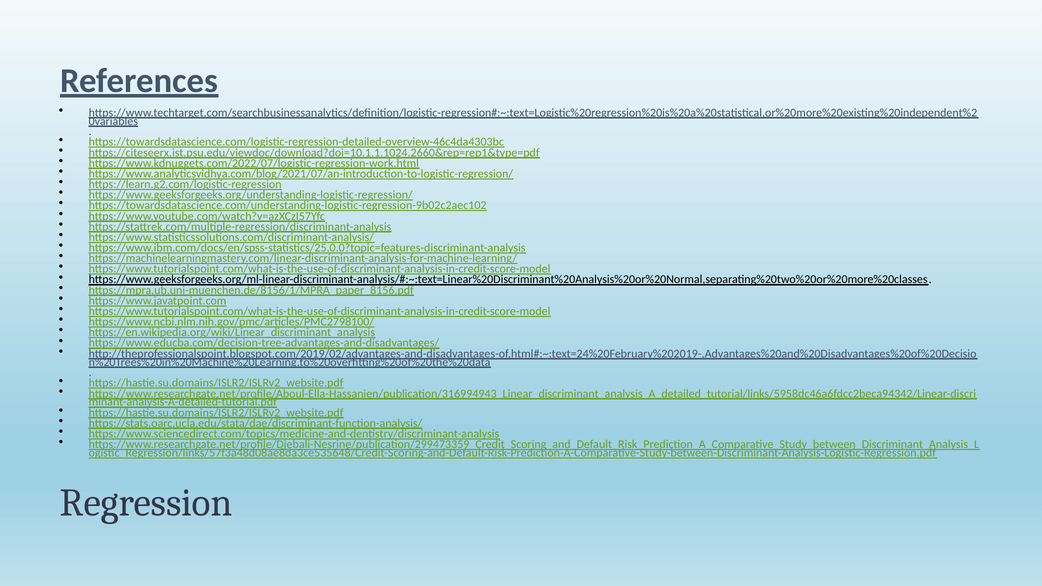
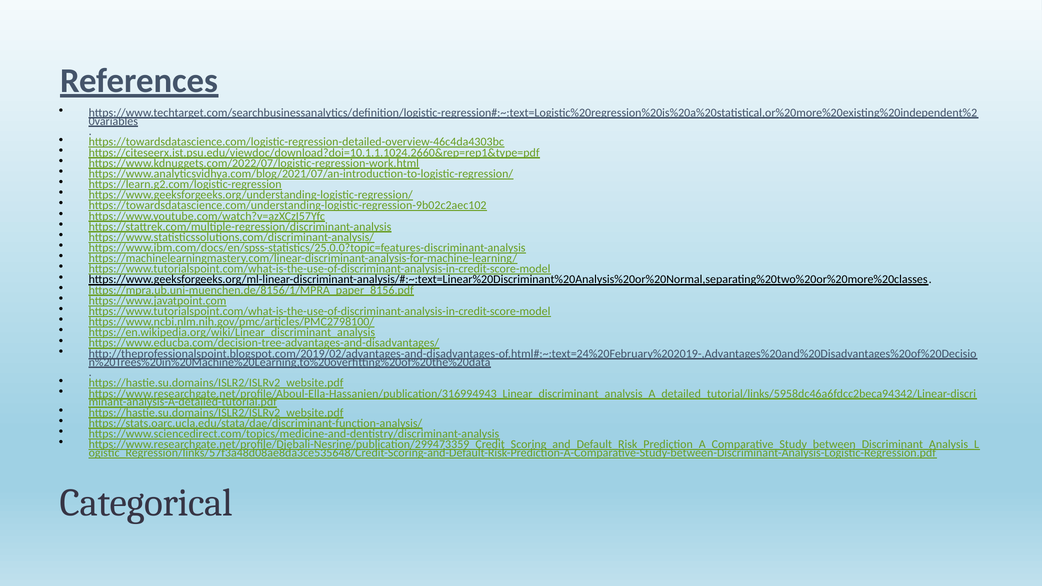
Regression: Regression -> Categorical
